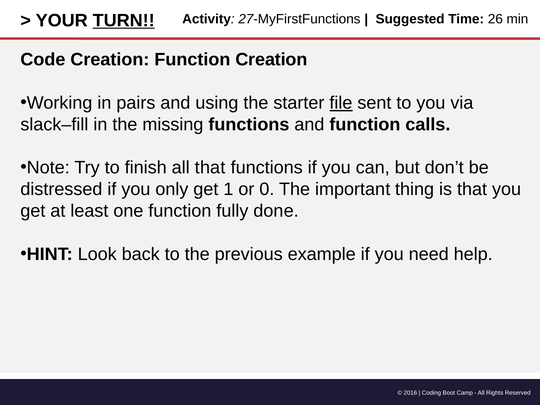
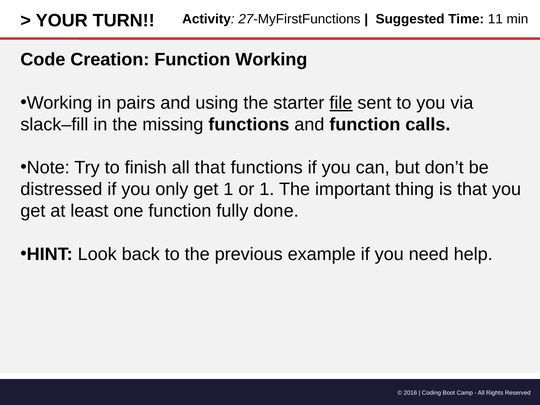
TURN underline: present -> none
26: 26 -> 11
Function Creation: Creation -> Working
or 0: 0 -> 1
